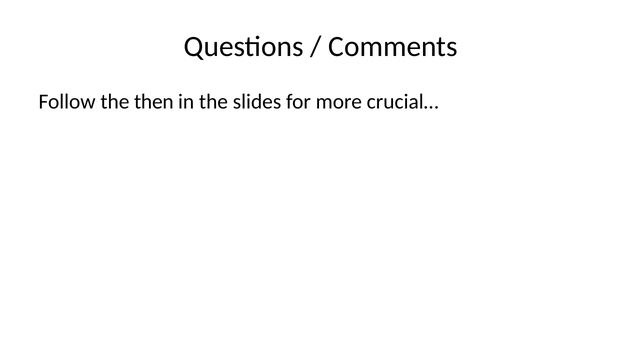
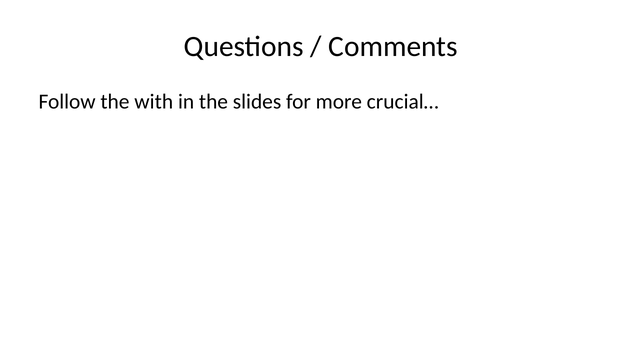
then: then -> with
